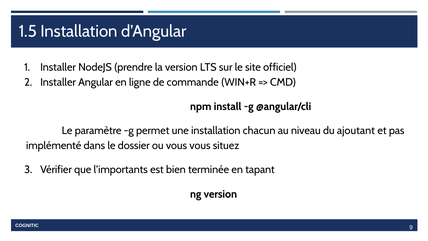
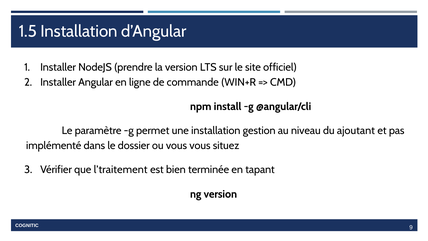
chacun: chacun -> gestion
l’importants: l’importants -> l’traitement
